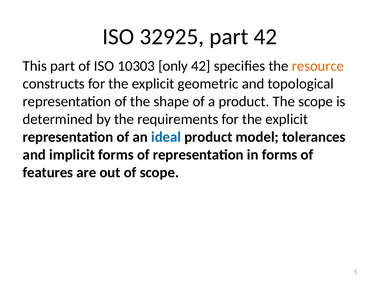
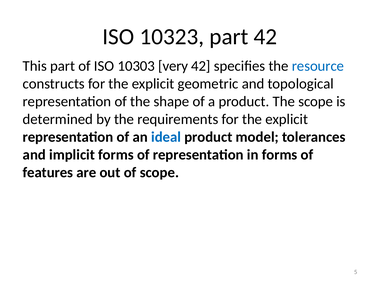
32925: 32925 -> 10323
only: only -> very
resource colour: orange -> blue
